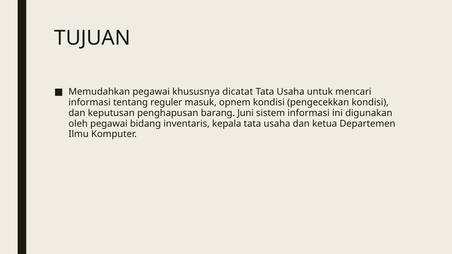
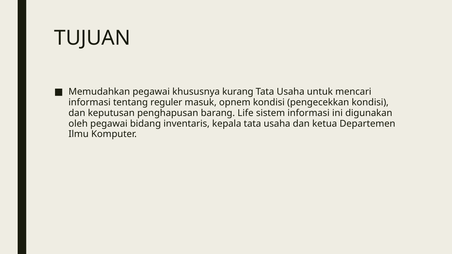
dicatat: dicatat -> kurang
Juni: Juni -> Life
